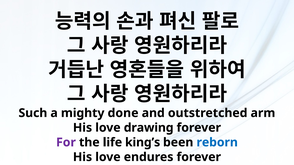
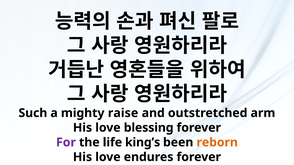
done: done -> raise
drawing: drawing -> blessing
reborn colour: blue -> orange
